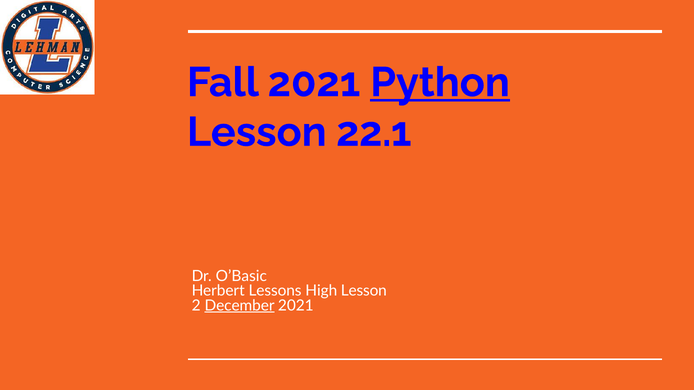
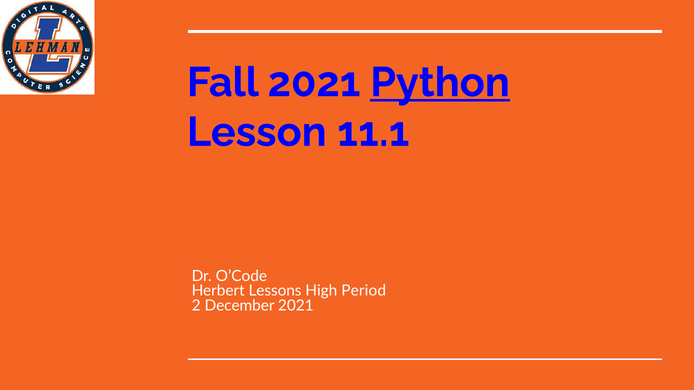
22.1: 22.1 -> 11.1
O’Basic: O’Basic -> O’Code
High Lesson: Lesson -> Period
December underline: present -> none
